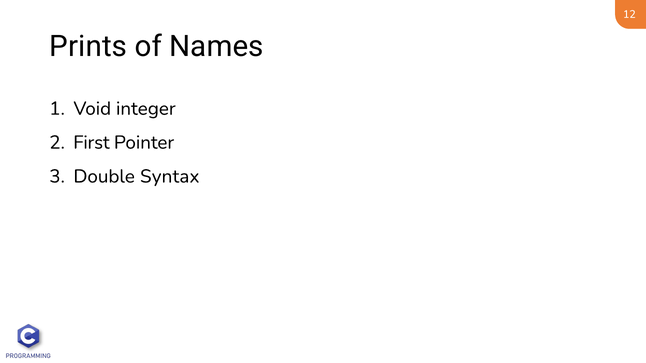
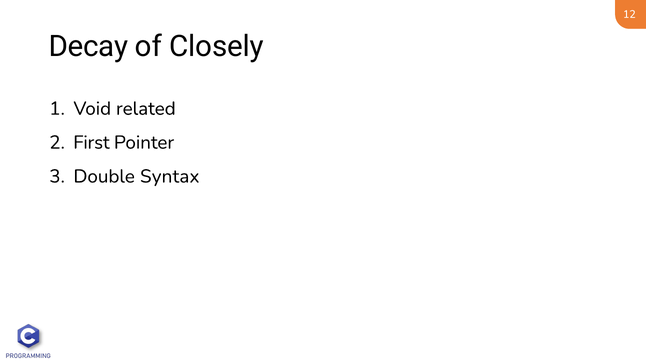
Prints: Prints -> Decay
Names: Names -> Closely
integer: integer -> related
